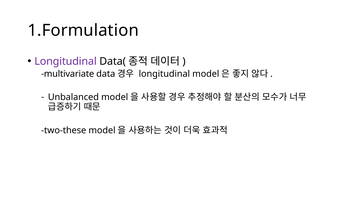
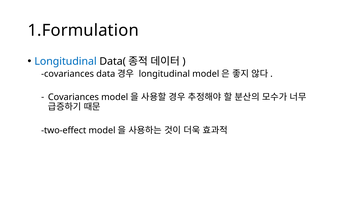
Longitudinal at (66, 61) colour: purple -> blue
multivariate at (68, 74): multivariate -> covariances
Unbalanced at (73, 97): Unbalanced -> Covariances
two-these: two-these -> two-effect
